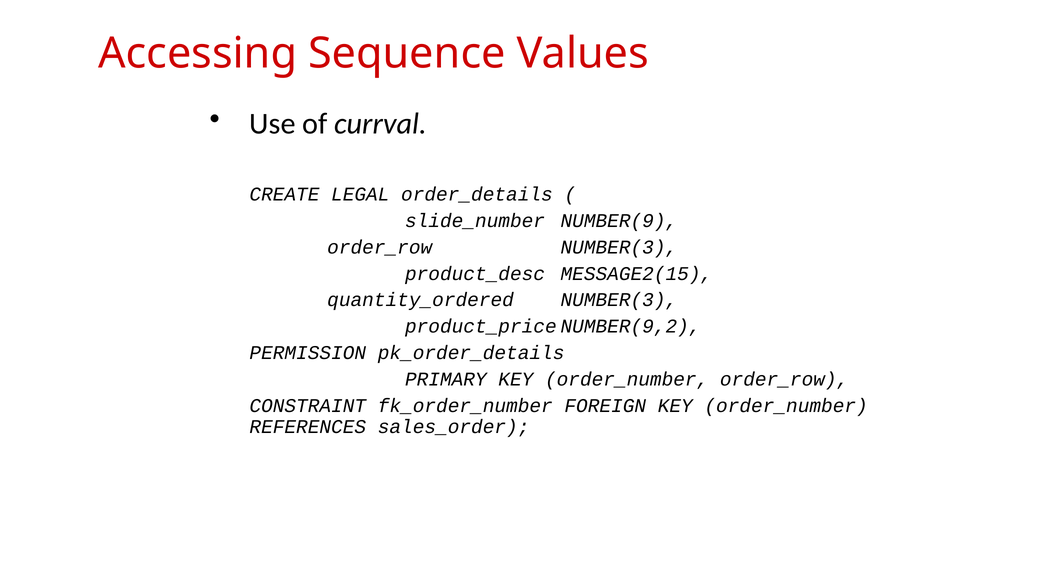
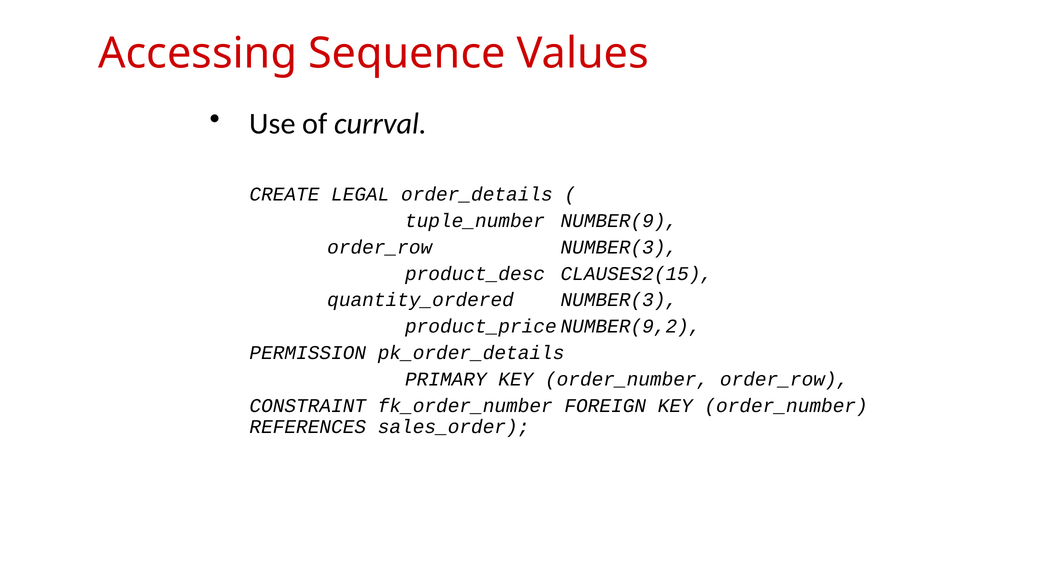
slide_number: slide_number -> tuple_number
MESSAGE2(15: MESSAGE2(15 -> CLAUSES2(15
